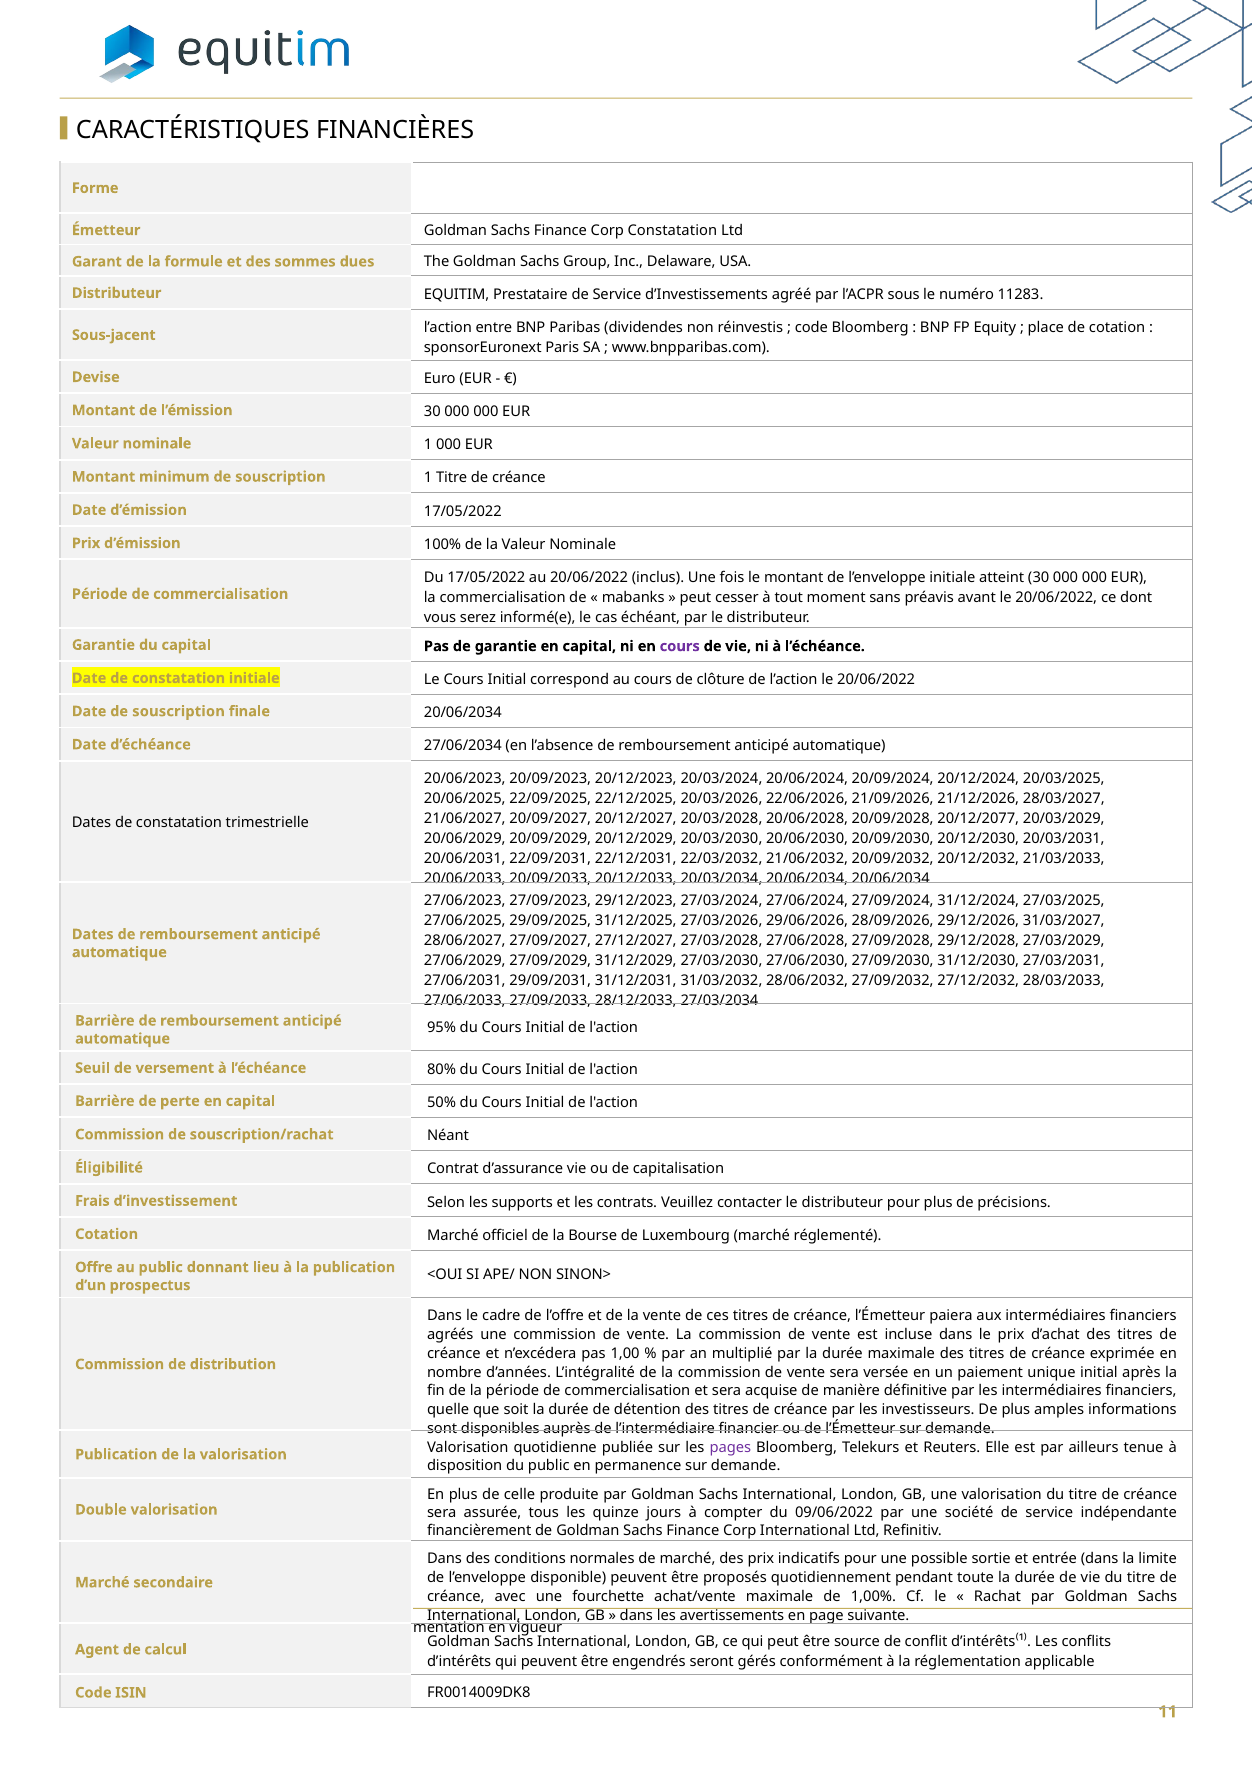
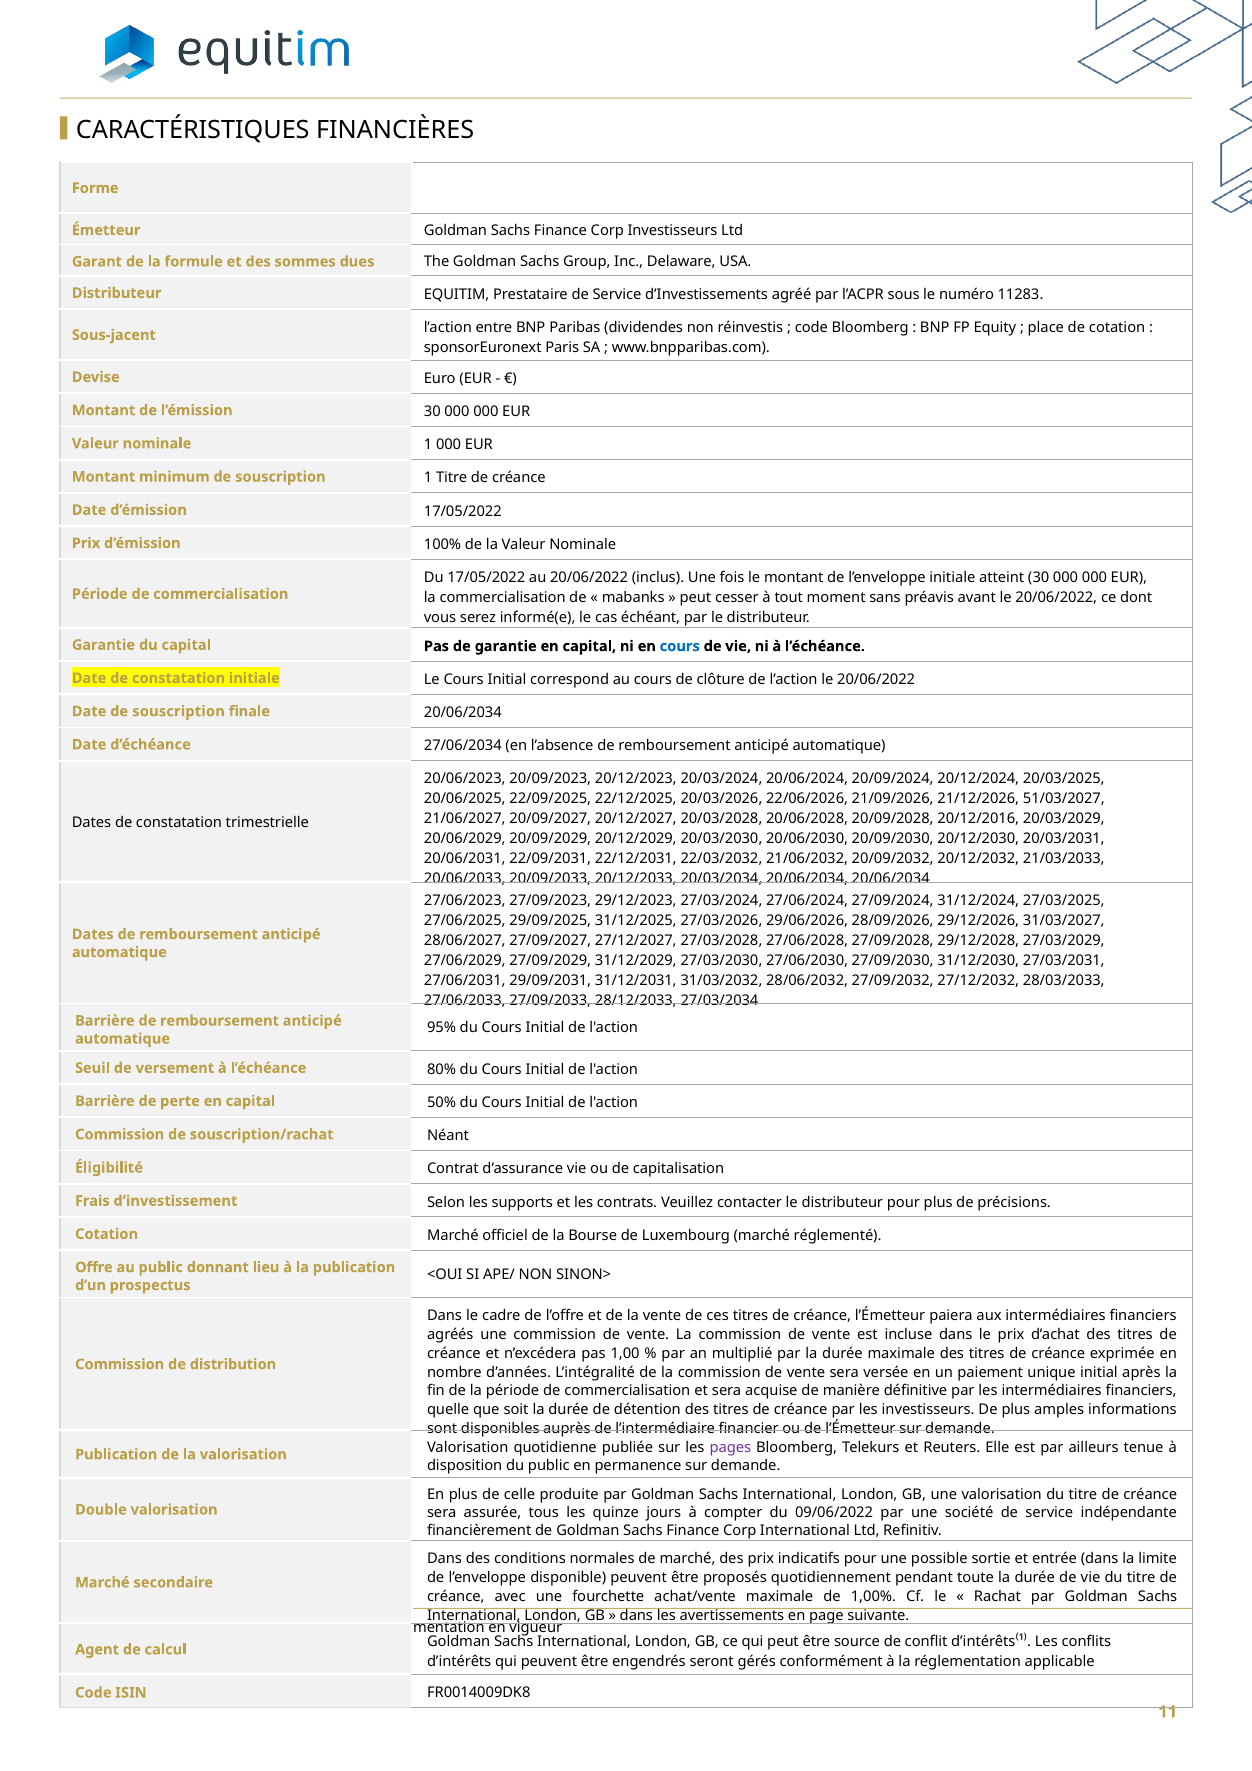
Corp Constatation: Constatation -> Investisseurs
cours at (680, 646) colour: purple -> blue
28/03/2027: 28/03/2027 -> 51/03/2027
20/12/2077: 20/12/2077 -> 20/12/2016
